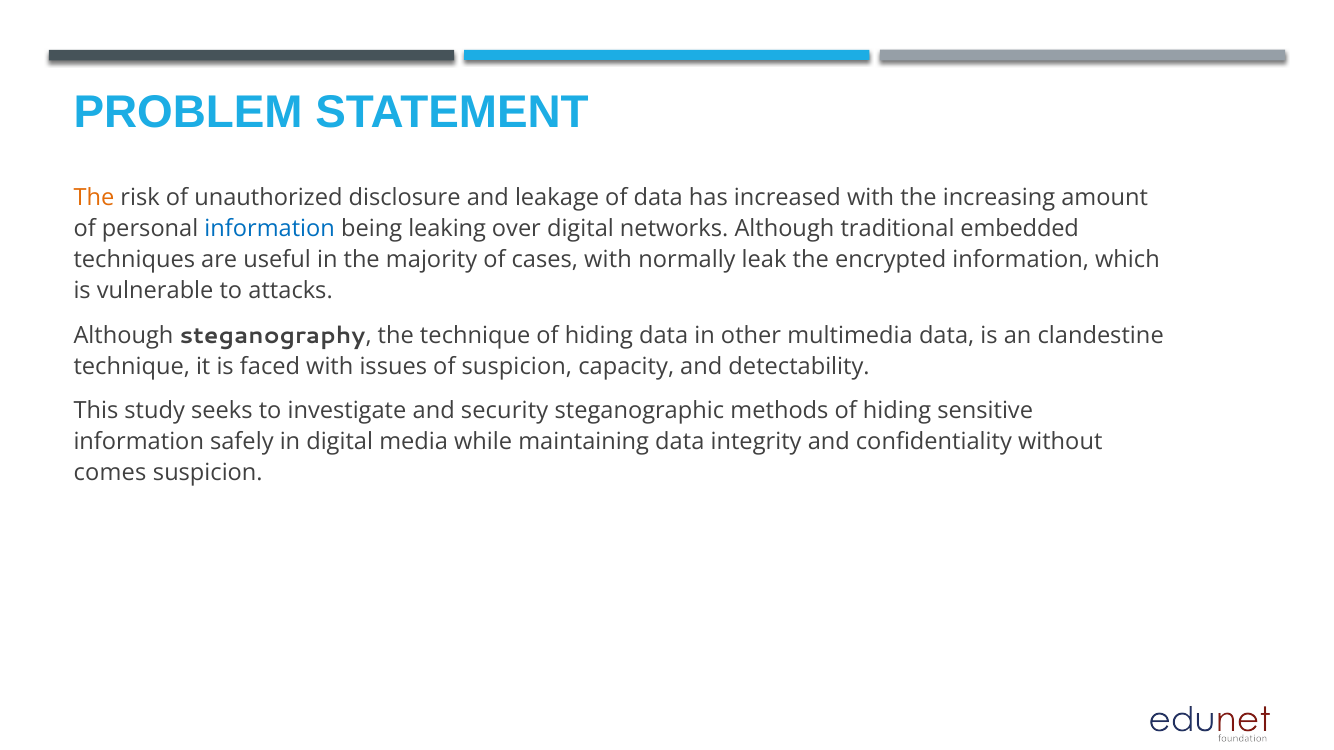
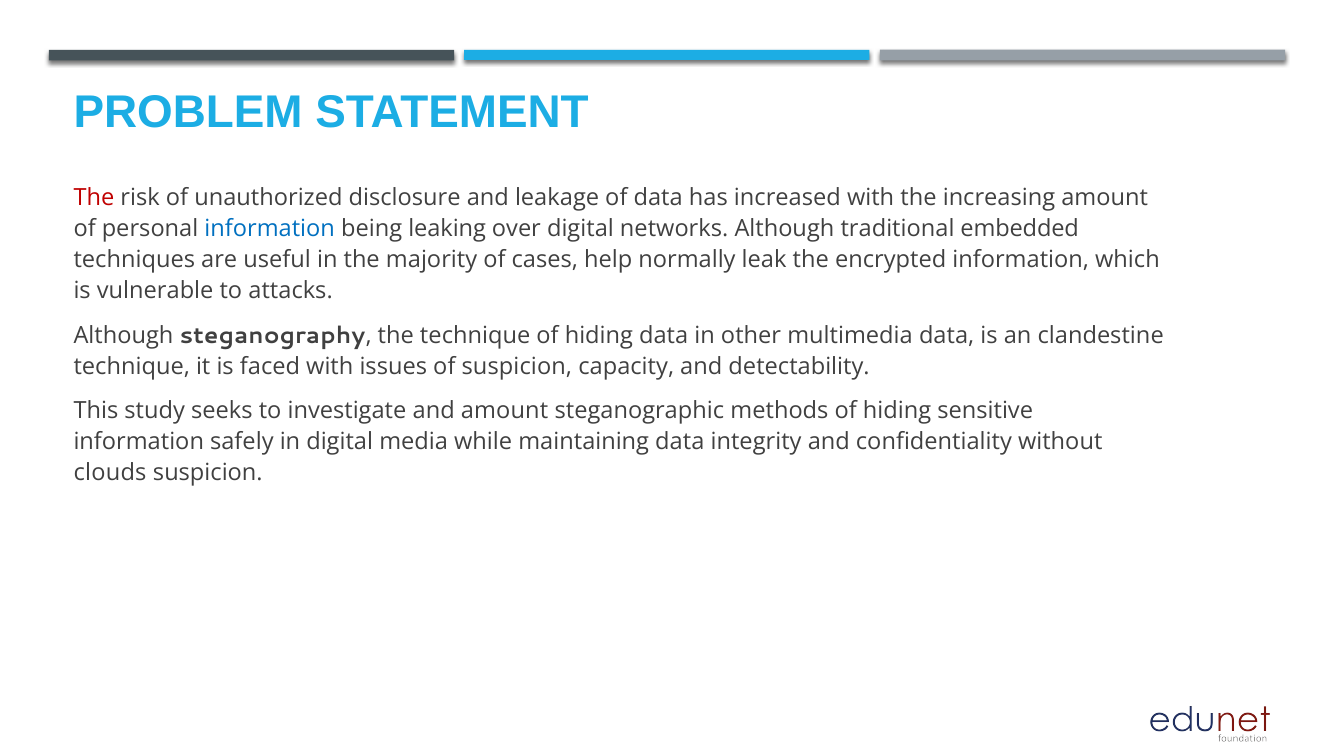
The at (94, 198) colour: orange -> red
cases with: with -> help
and security: security -> amount
comes: comes -> clouds
